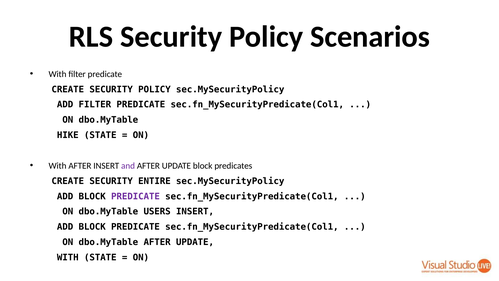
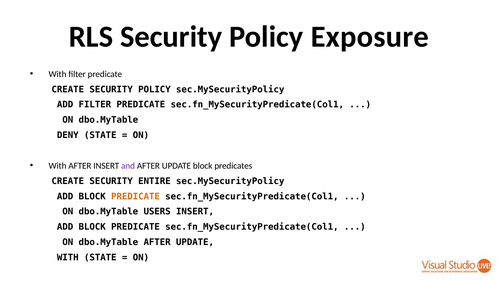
Scenarios: Scenarios -> Exposure
HIKE: HIKE -> DENY
PREDICATE at (135, 196) colour: purple -> orange
